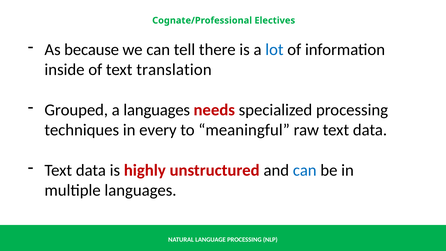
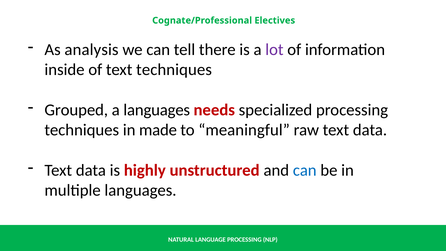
because: because -> analysis
lot colour: blue -> purple
text translation: translation -> techniques
every: every -> made
